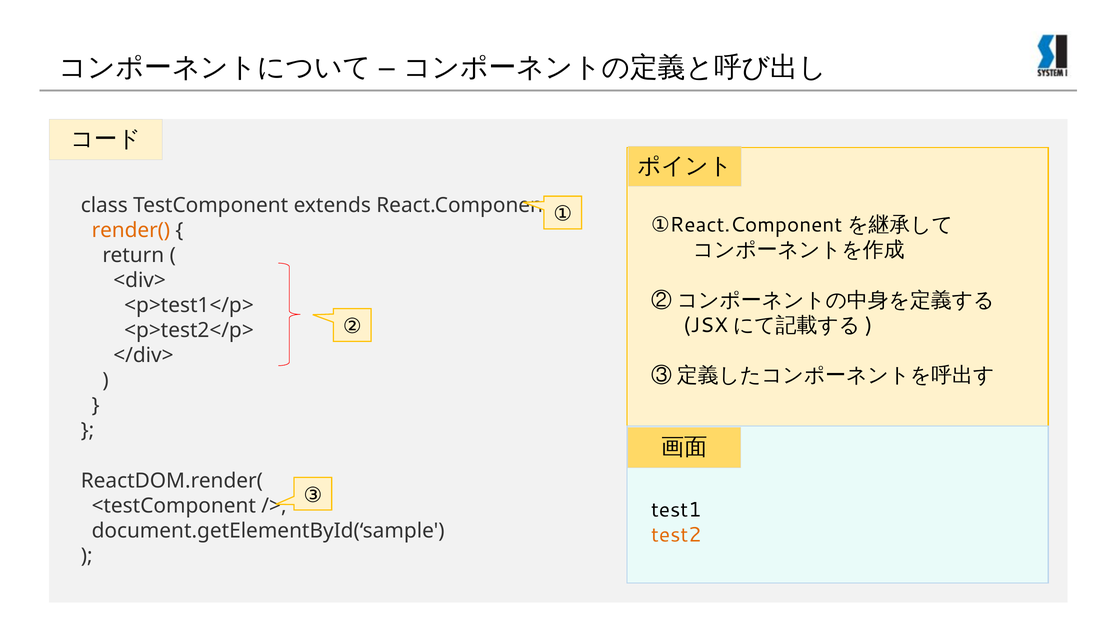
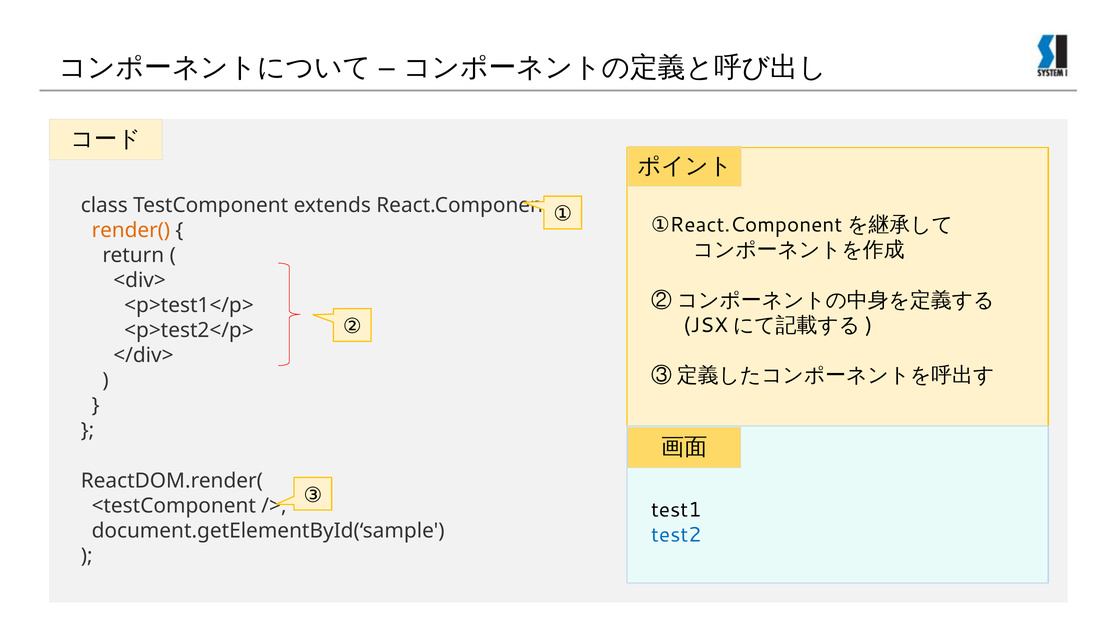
test2 colour: orange -> blue
